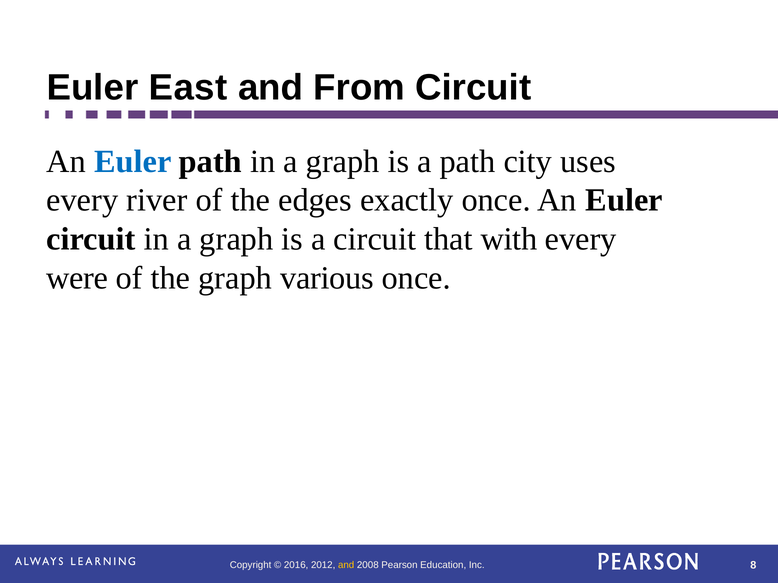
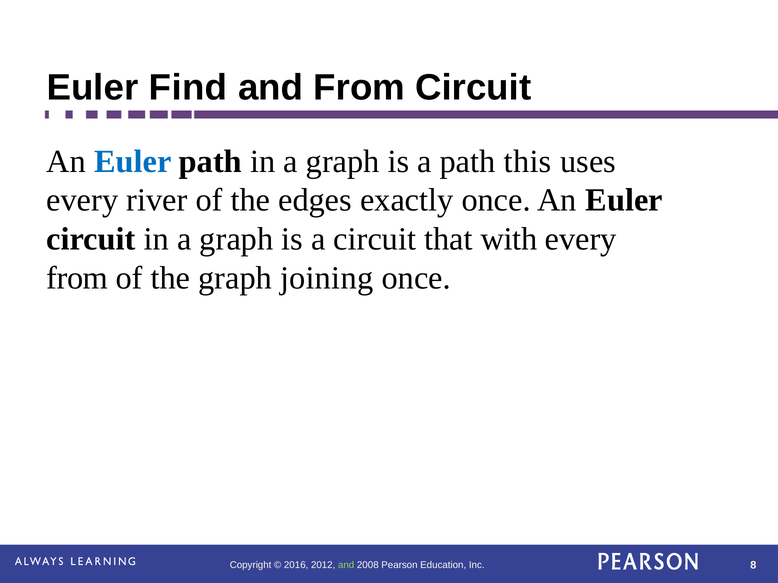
East: East -> Find
city: city -> this
were at (77, 278): were -> from
various: various -> joining
and at (346, 566) colour: yellow -> light green
